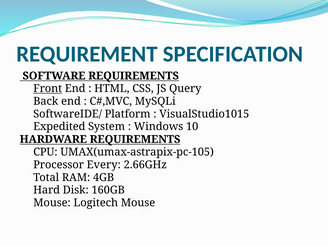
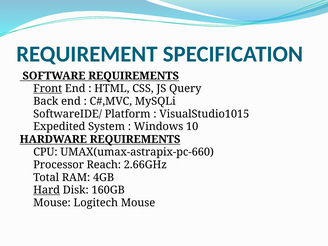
UMAX(umax-astrapix-pc-105: UMAX(umax-astrapix-pc-105 -> UMAX(umax-astrapix-pc-660
Every: Every -> Reach
Hard underline: none -> present
